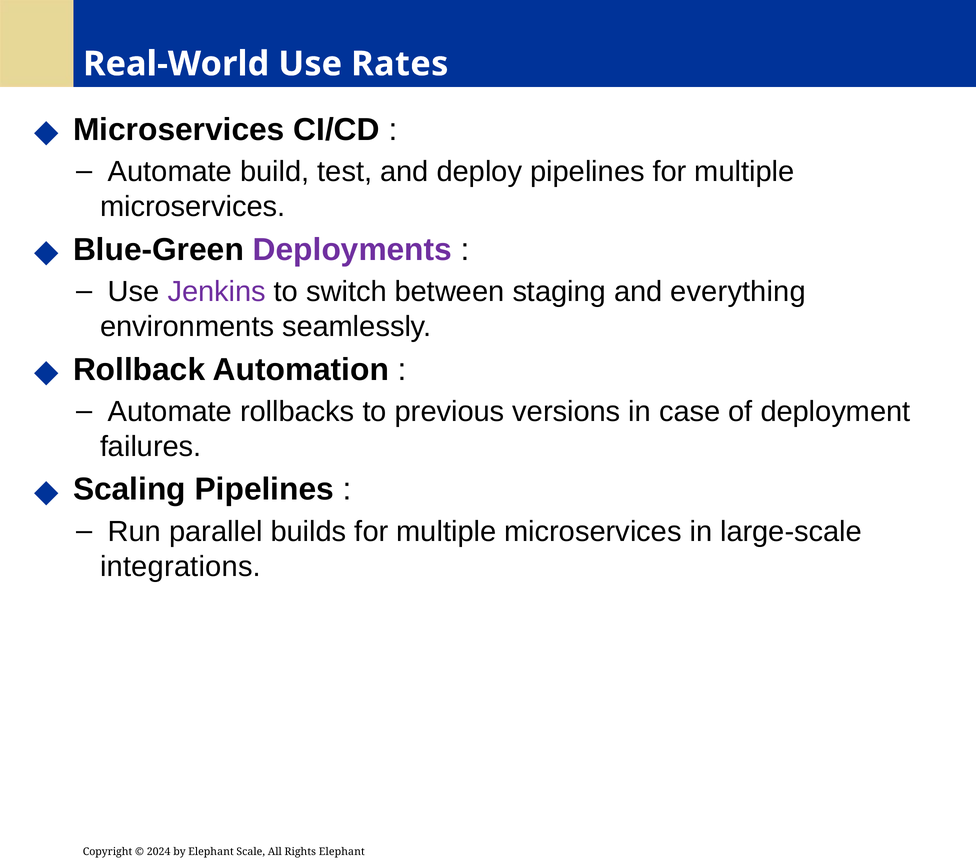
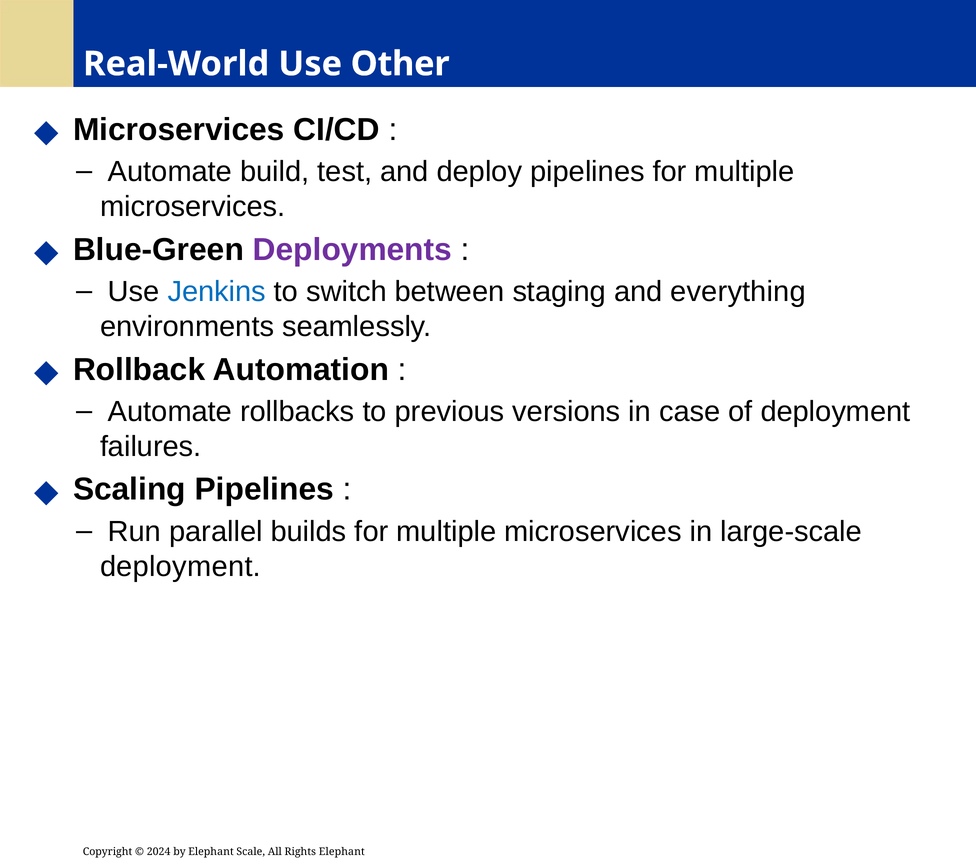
Rates: Rates -> Other
Jenkins colour: purple -> blue
integrations at (180, 567): integrations -> deployment
